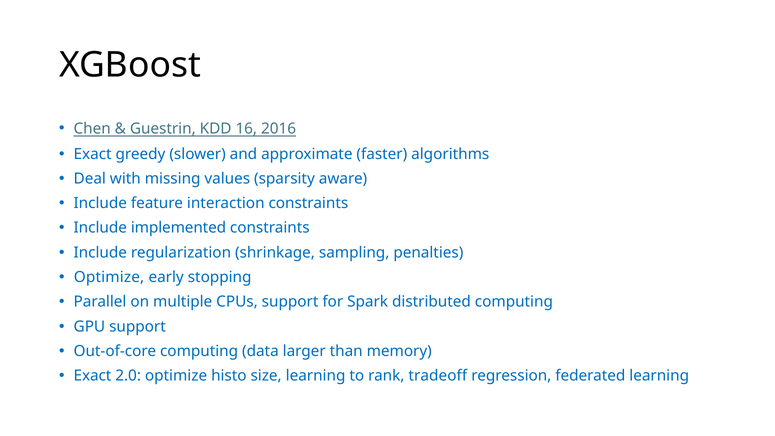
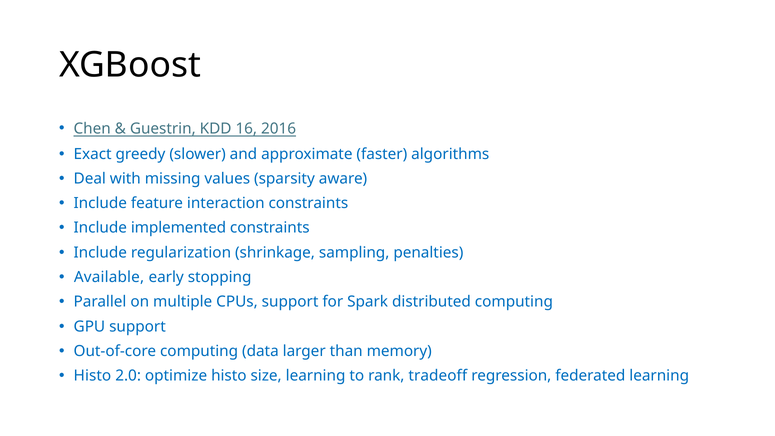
Optimize at (109, 277): Optimize -> Available
Exact at (92, 376): Exact -> Histo
